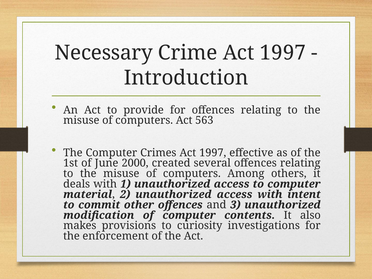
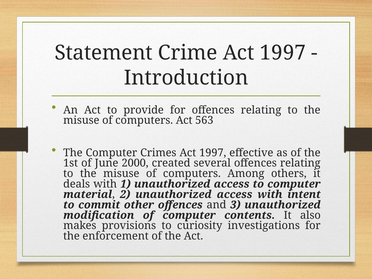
Necessary: Necessary -> Statement
